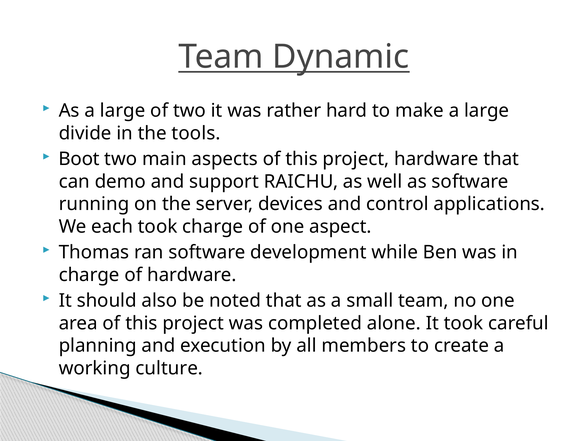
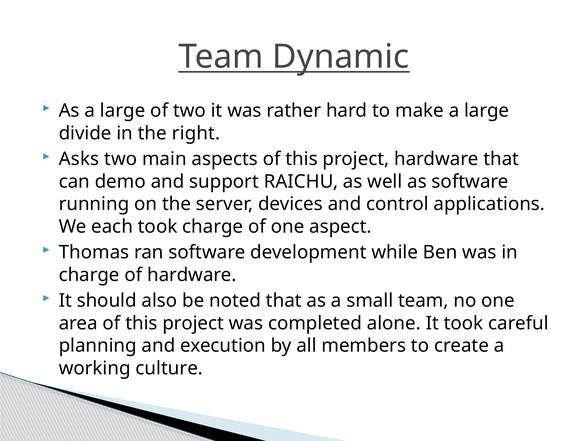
tools: tools -> right
Boot: Boot -> Asks
